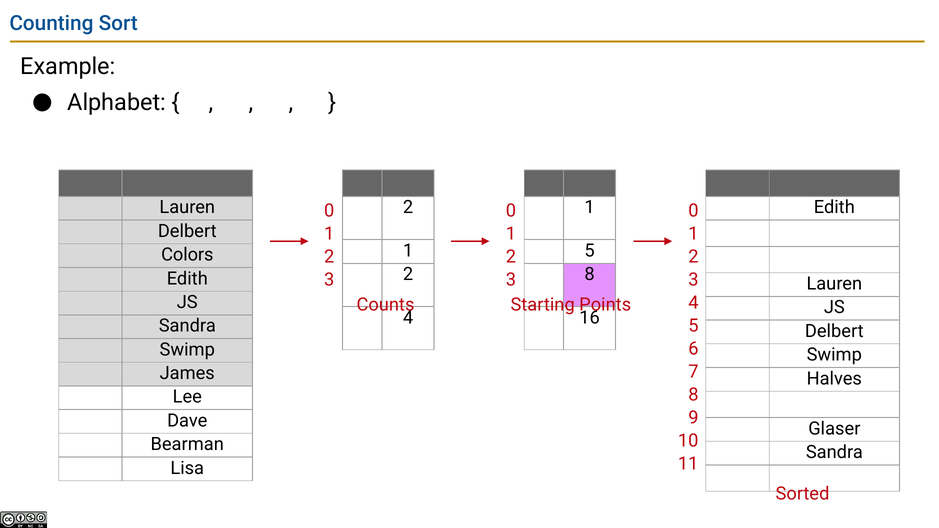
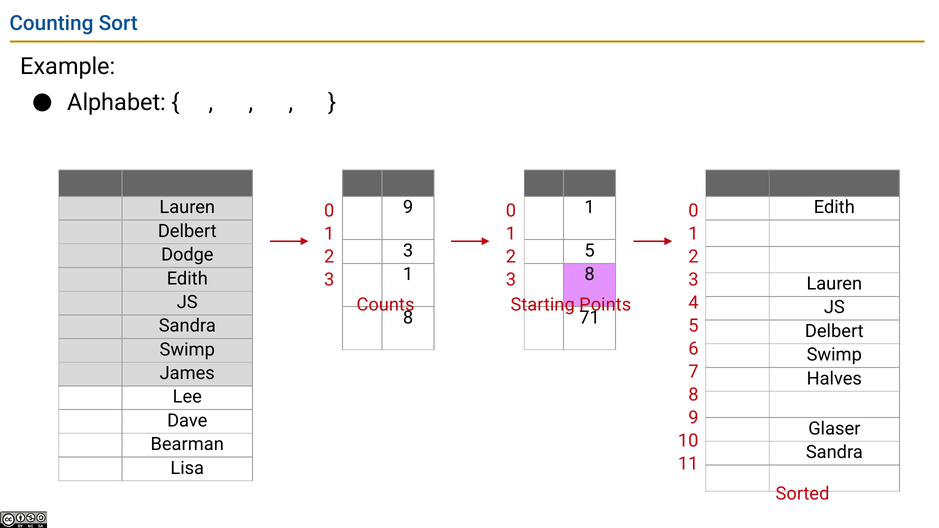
2 at (408, 208): 2 -> 9
1 at (408, 251): 1 -> 3
Colors: Colors -> Dodge
2 at (408, 274): 2 -> 1
4 at (408, 318): 4 -> 8
16: 16 -> 71
